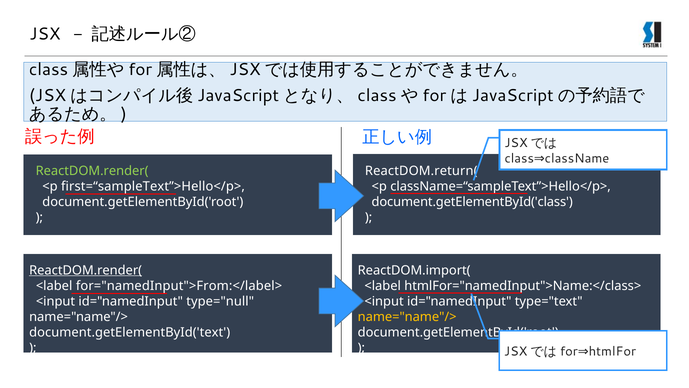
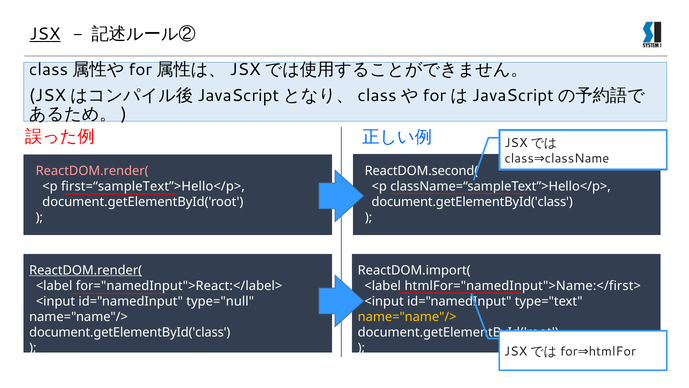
JSX underline: none -> present
ReactDOM.return(: ReactDOM.return( -> ReactDOM.second(
ReactDOM.render( at (92, 171) colour: light green -> pink
for="namedInput">From:</label>: for="namedInput">From:</label> -> for="namedInput">React:</label>
htmlFor="namedInput">Name:</class>: htmlFor="namedInput">Name:</class> -> htmlFor="namedInput">Name:</first>
document.getElementById('text at (130, 332): document.getElementById('text -> document.getElementById('class
